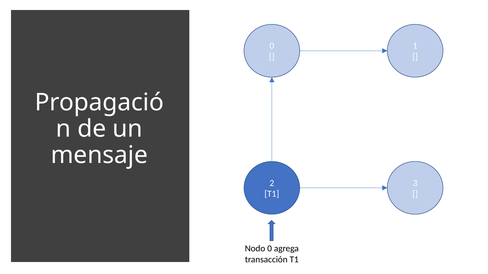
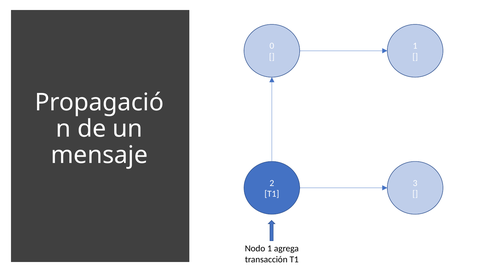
Nodo 0: 0 -> 1
